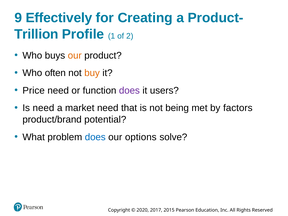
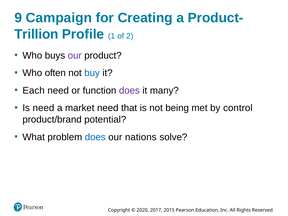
Effectively: Effectively -> Campaign
our at (75, 55) colour: orange -> purple
buy colour: orange -> blue
Price: Price -> Each
users: users -> many
factors: factors -> control
options: options -> nations
